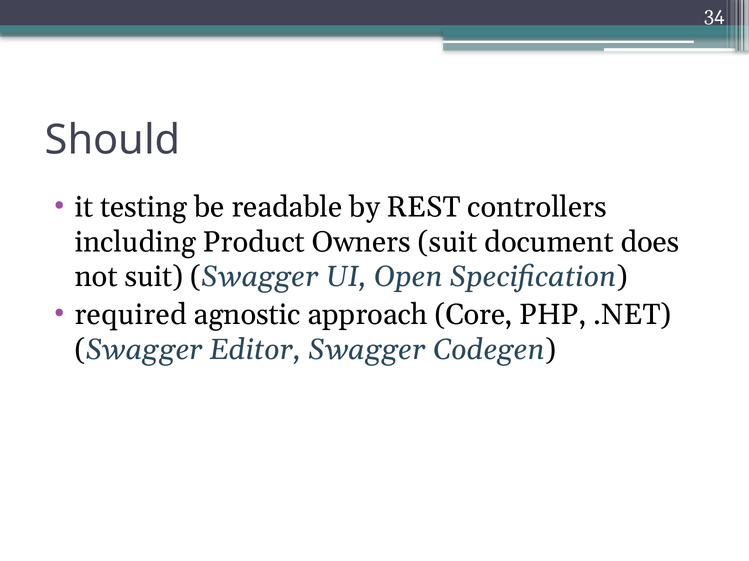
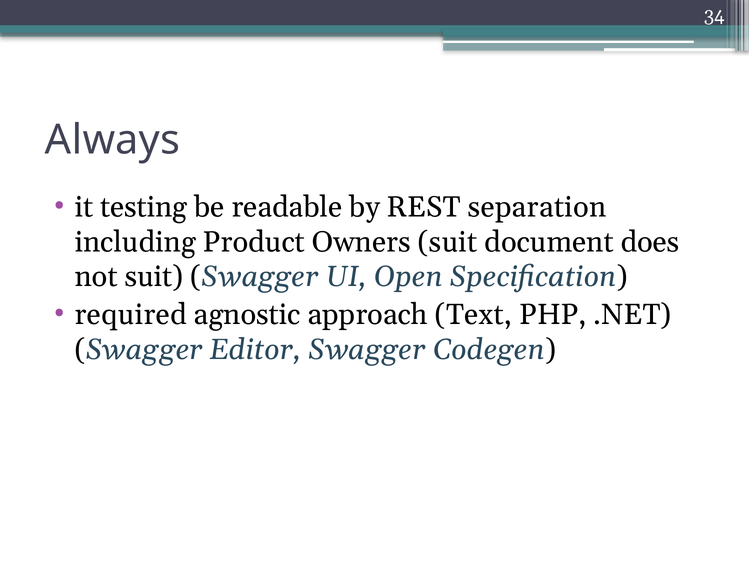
Should: Should -> Always
controllers: controllers -> separation
Core: Core -> Text
